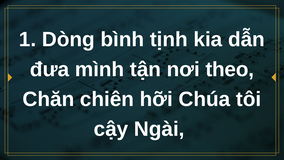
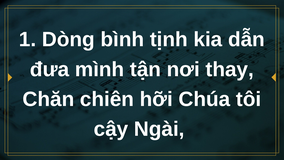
theo: theo -> thay
